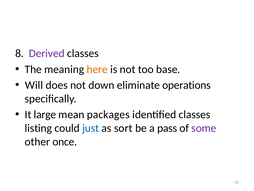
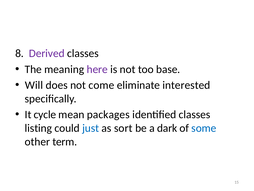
here colour: orange -> purple
down: down -> come
operations: operations -> interested
large: large -> cycle
pass: pass -> dark
some colour: purple -> blue
once: once -> term
